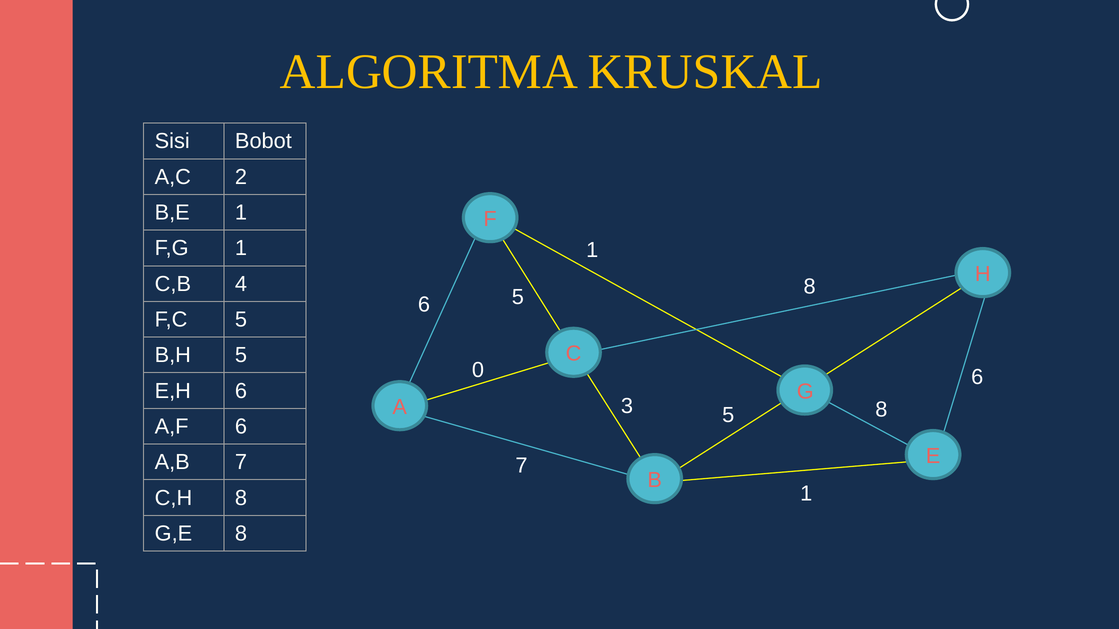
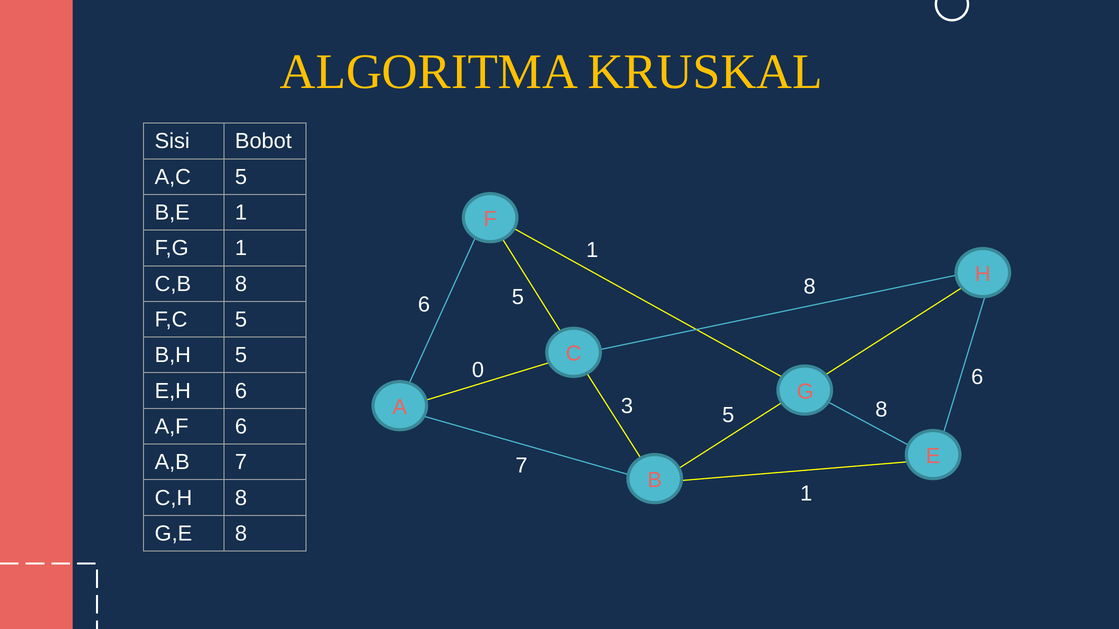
A,C 2: 2 -> 5
C,B 4: 4 -> 8
